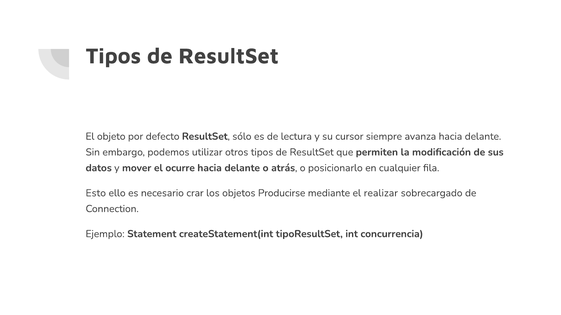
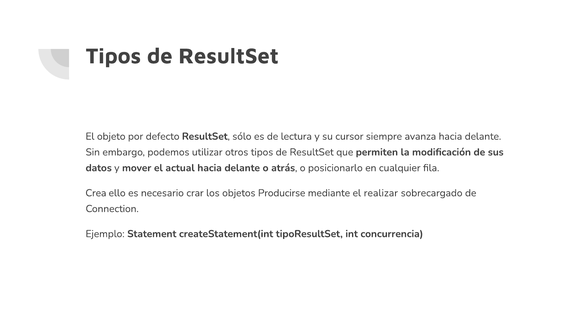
ocurre: ocurre -> actual
Esto: Esto -> Crea
